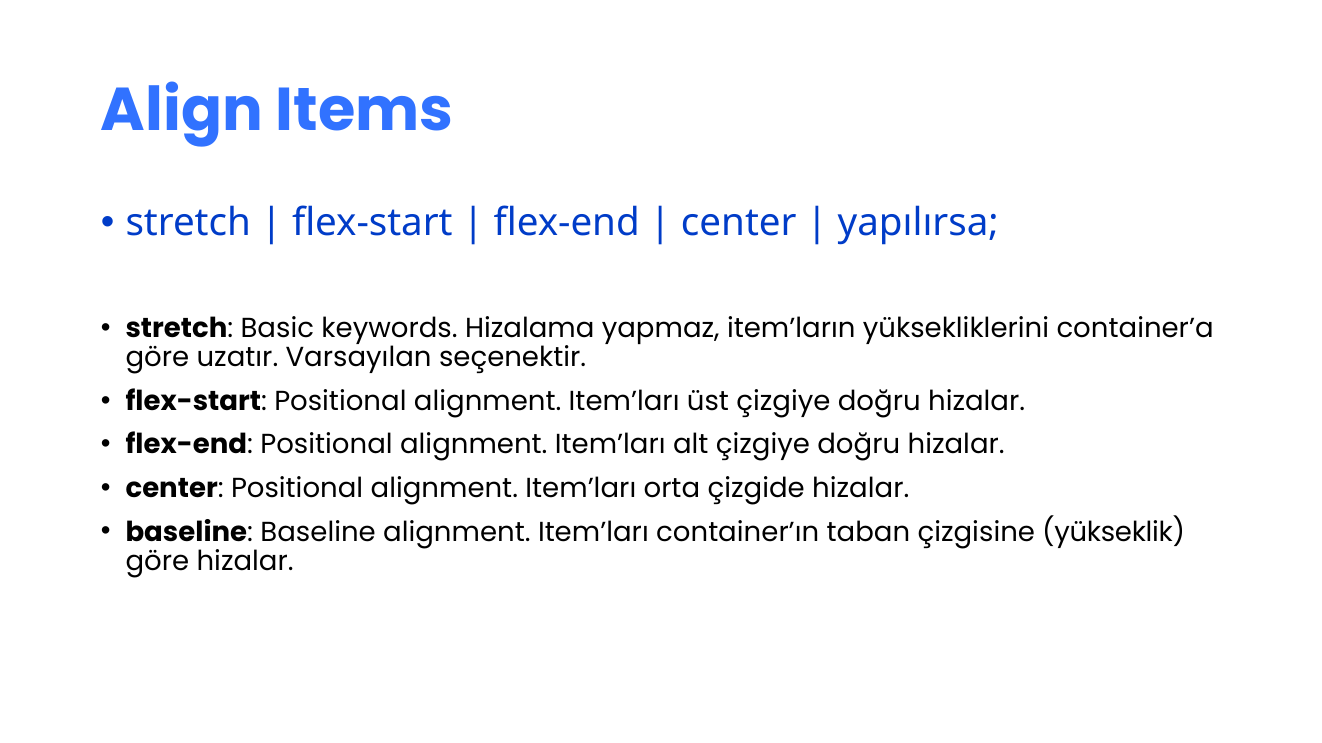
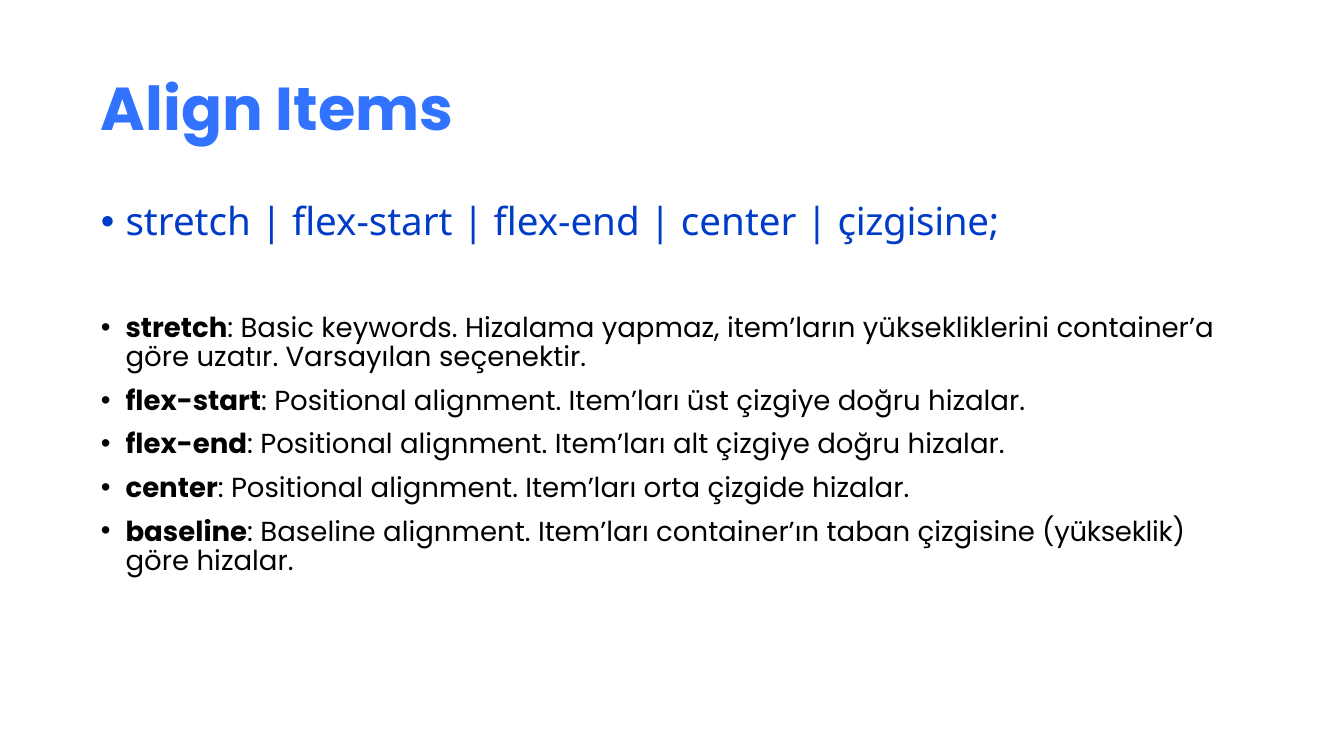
yapılırsa at (918, 223): yapılırsa -> çizgisine
